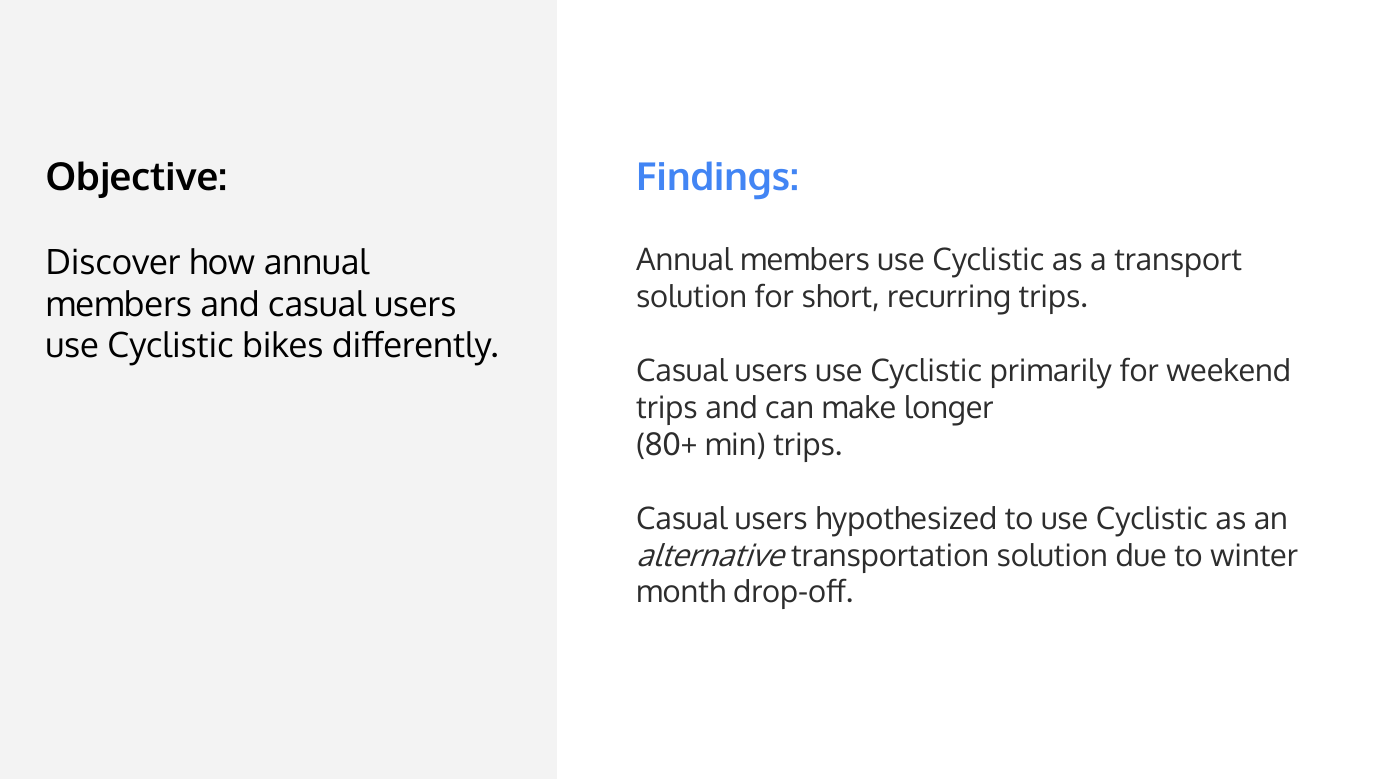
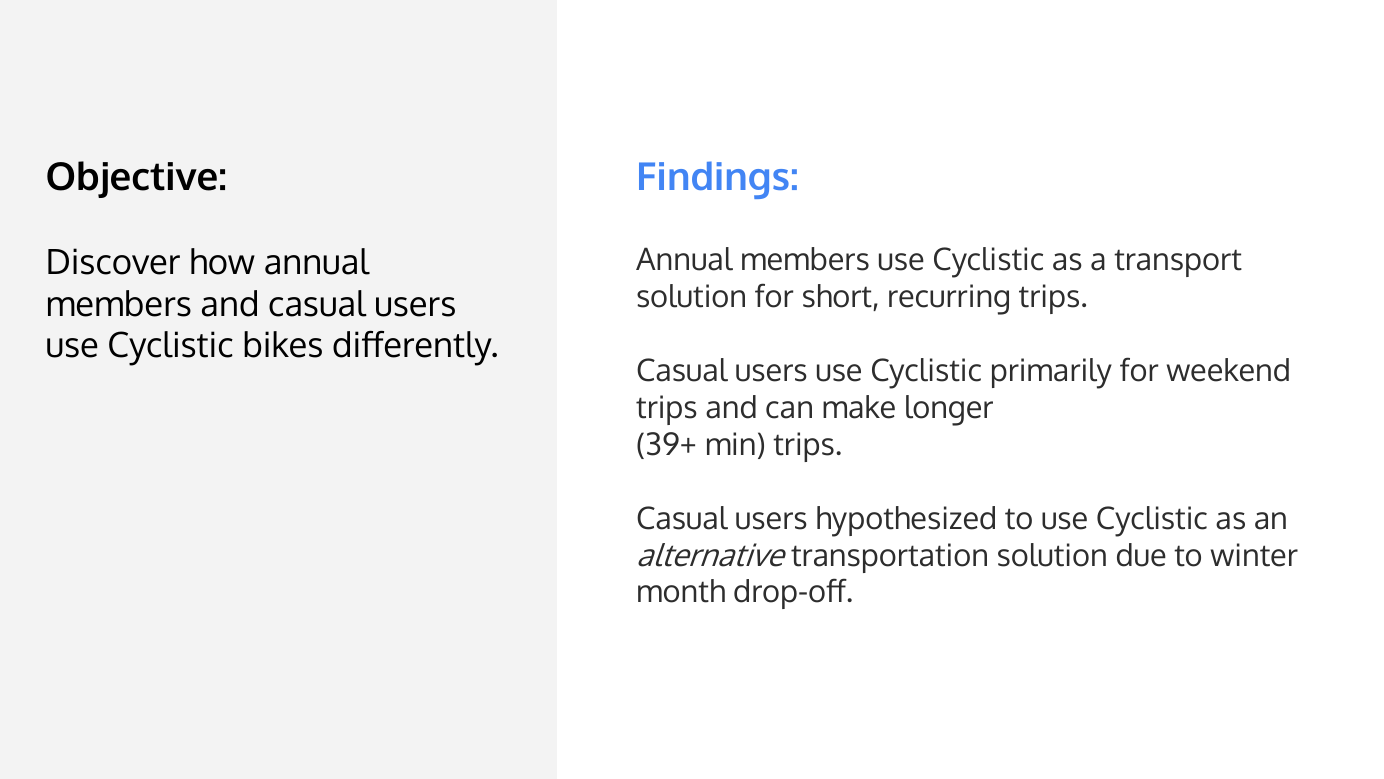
80+: 80+ -> 39+
